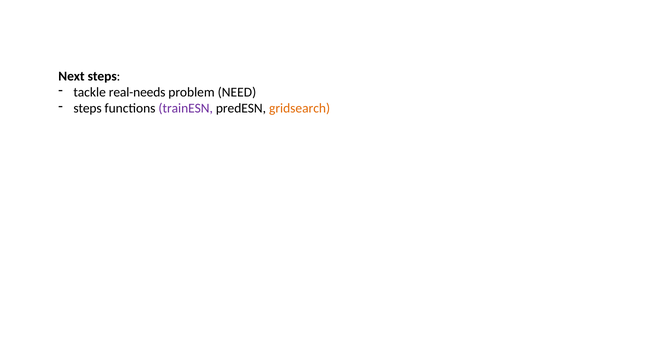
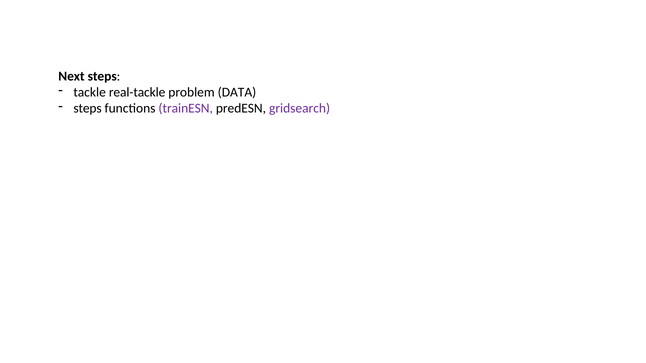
real-needs: real-needs -> real-tackle
NEED: NEED -> DATA
gridsearch colour: orange -> purple
